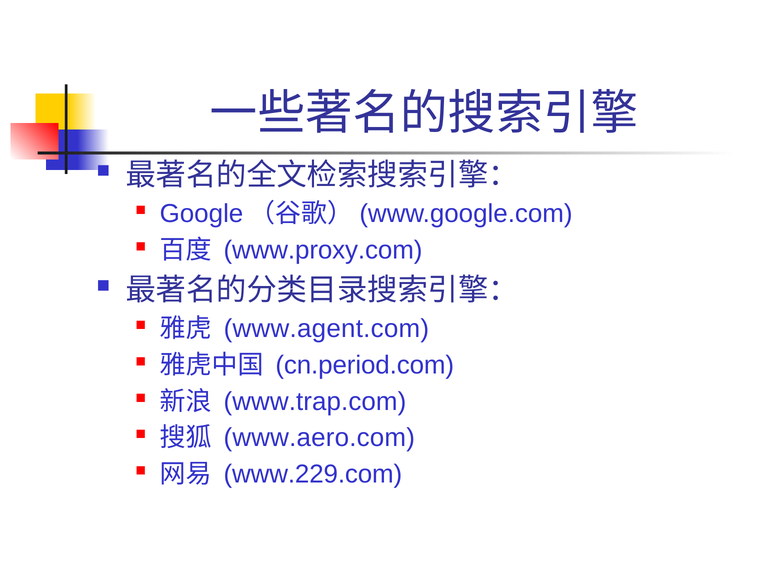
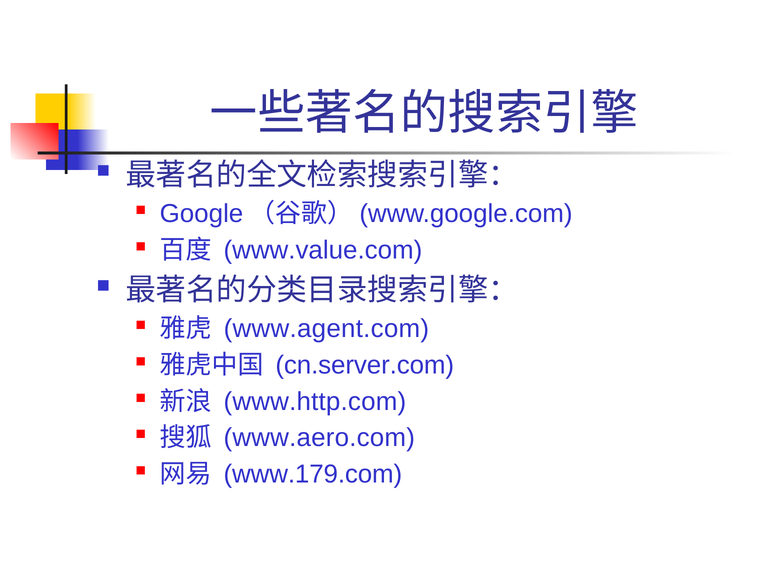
www.proxy.com: www.proxy.com -> www.value.com
cn.period.com: cn.period.com -> cn.server.com
www.trap.com: www.trap.com -> www.http.com
www.229.com: www.229.com -> www.179.com
